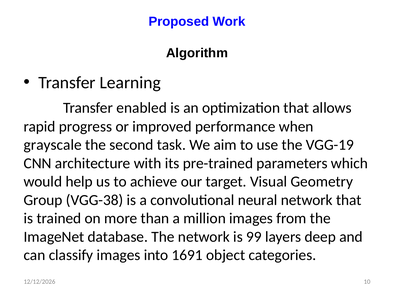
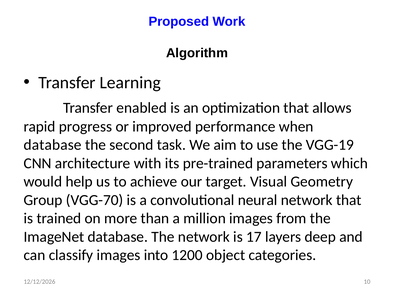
grayscale at (53, 145): grayscale -> database
VGG-38: VGG-38 -> VGG-70
99: 99 -> 17
1691: 1691 -> 1200
